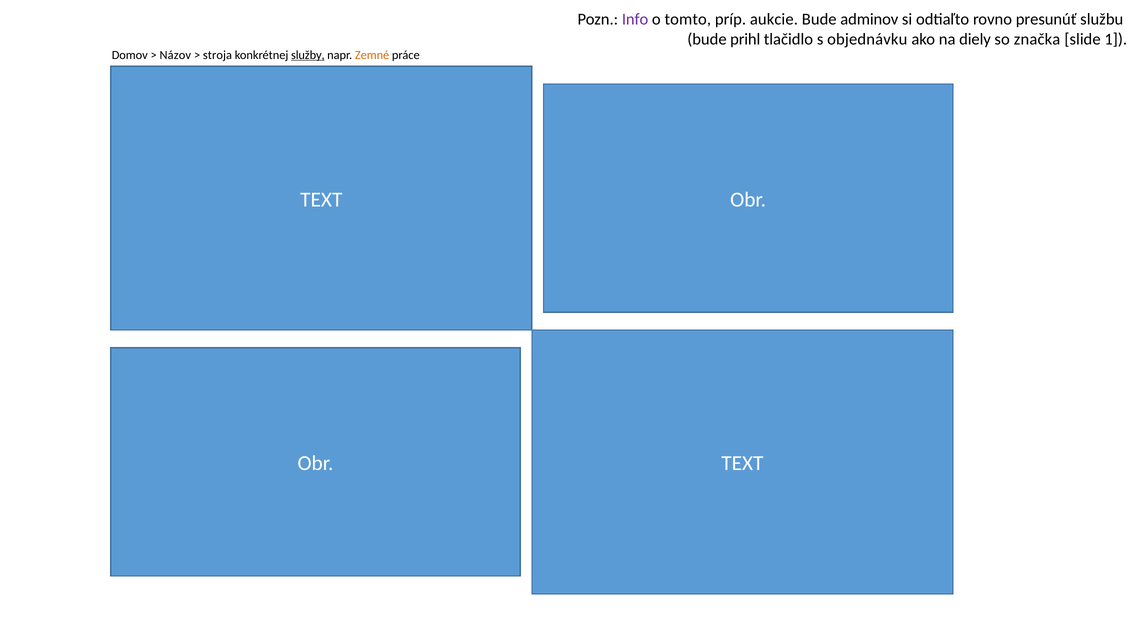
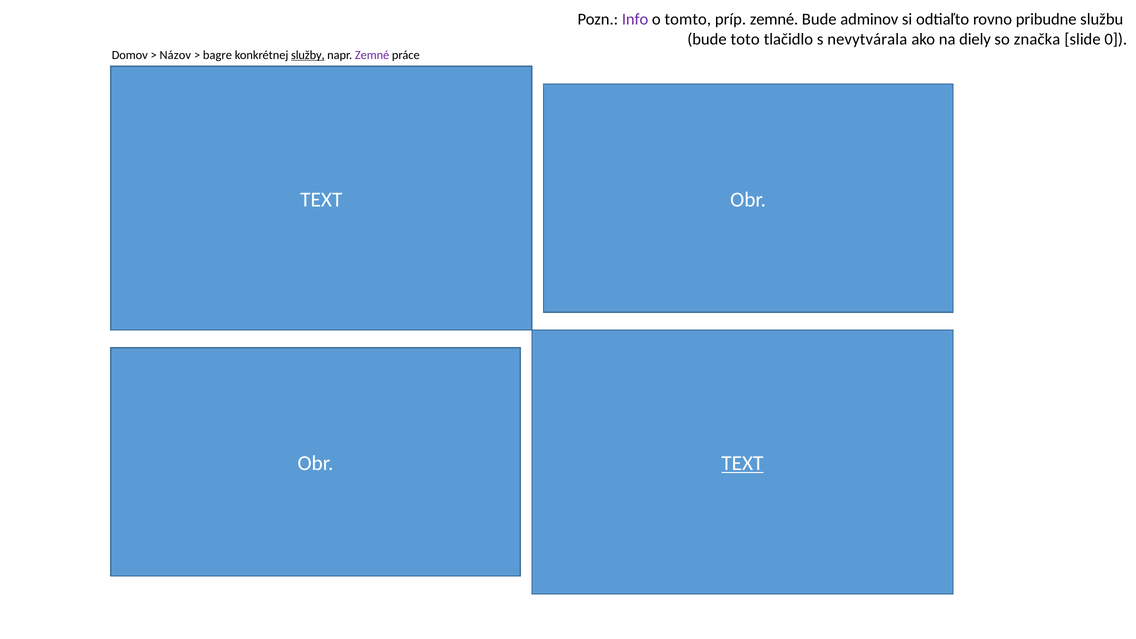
príp aukcie: aukcie -> zemné
presunúť: presunúť -> pribudne
prihl: prihl -> toto
objednávku: objednávku -> nevytvárala
1: 1 -> 0
stroja: stroja -> bagre
Zemné at (372, 55) colour: orange -> purple
TEXT at (742, 463) underline: none -> present
